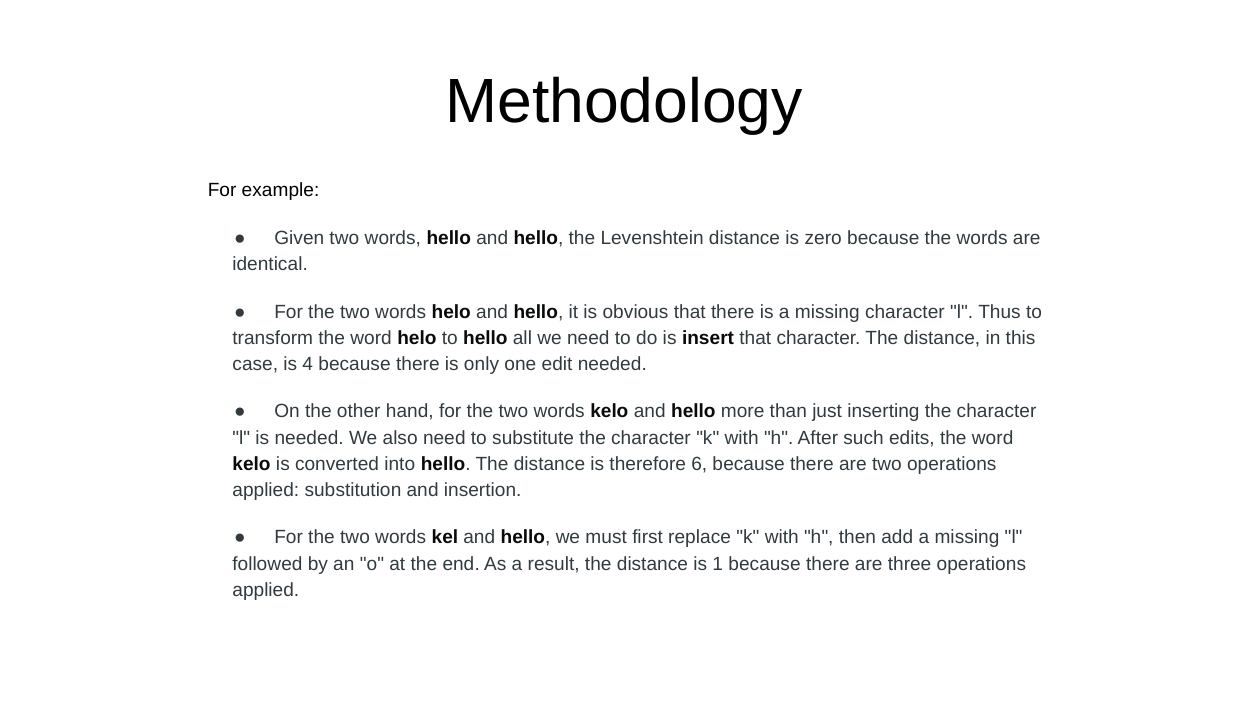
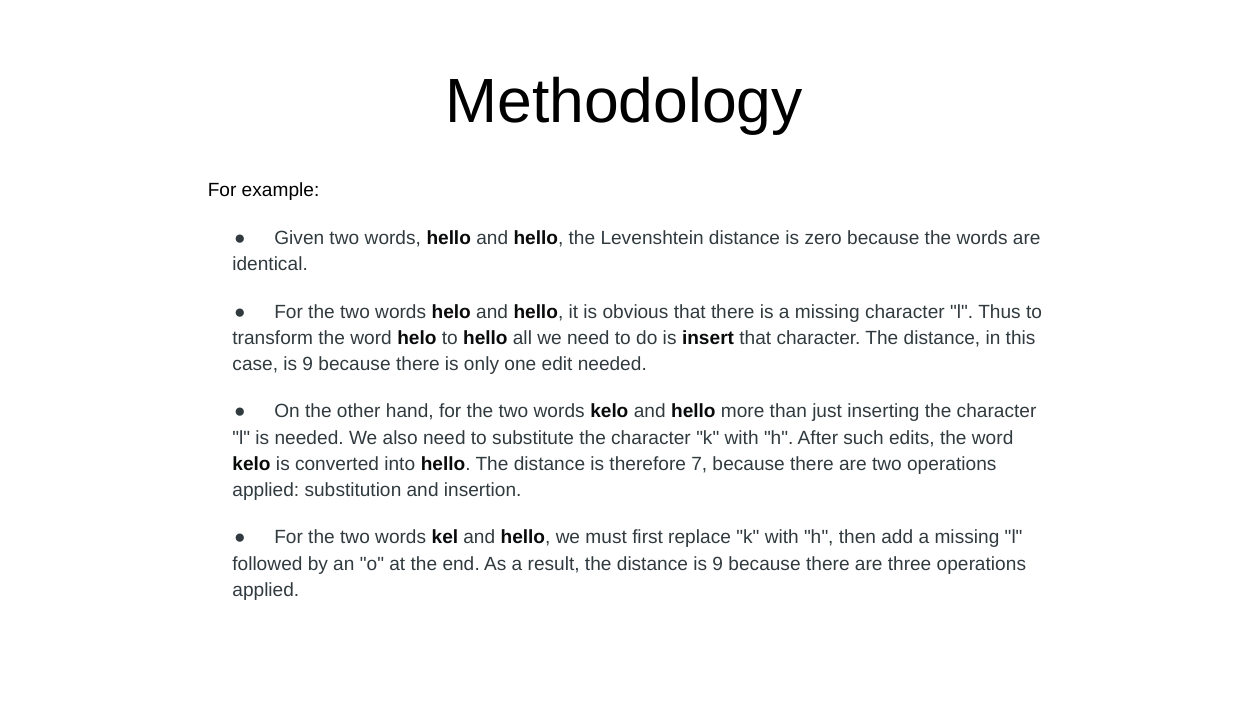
case is 4: 4 -> 9
6: 6 -> 7
distance is 1: 1 -> 9
